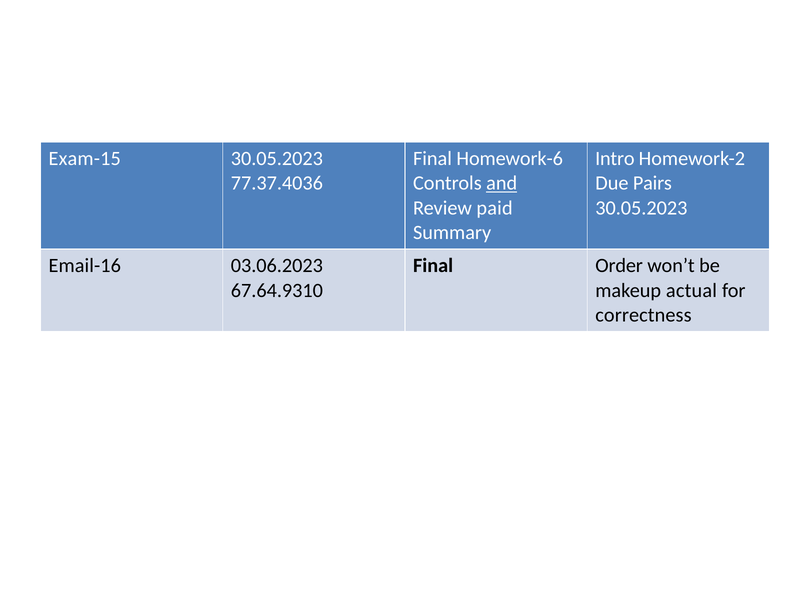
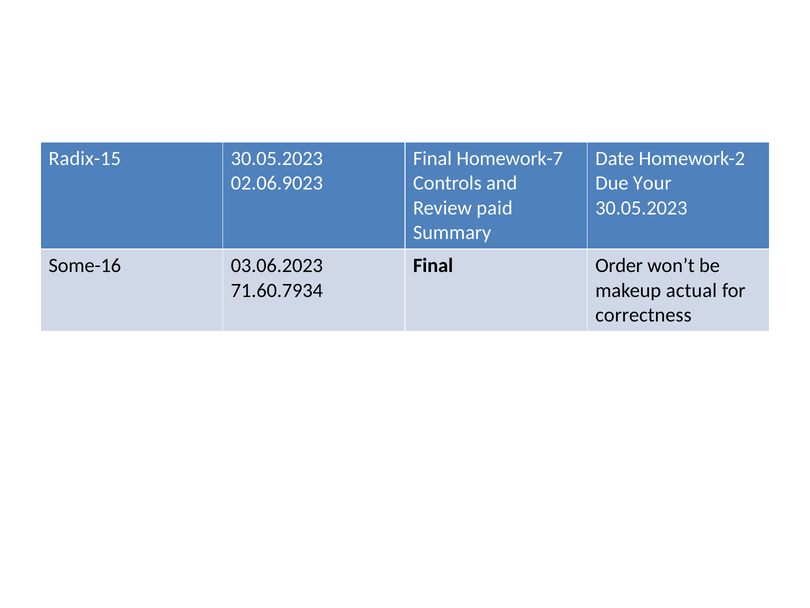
Exam-15: Exam-15 -> Radix-15
Homework-6: Homework-6 -> Homework-7
Intro: Intro -> Date
77.37.4036: 77.37.4036 -> 02.06.9023
and underline: present -> none
Pairs: Pairs -> Your
Email-16: Email-16 -> Some-16
67.64.9310: 67.64.9310 -> 71.60.7934
